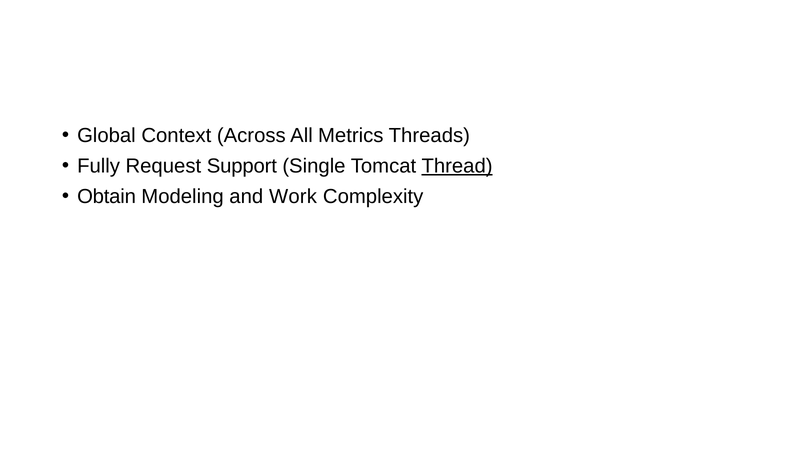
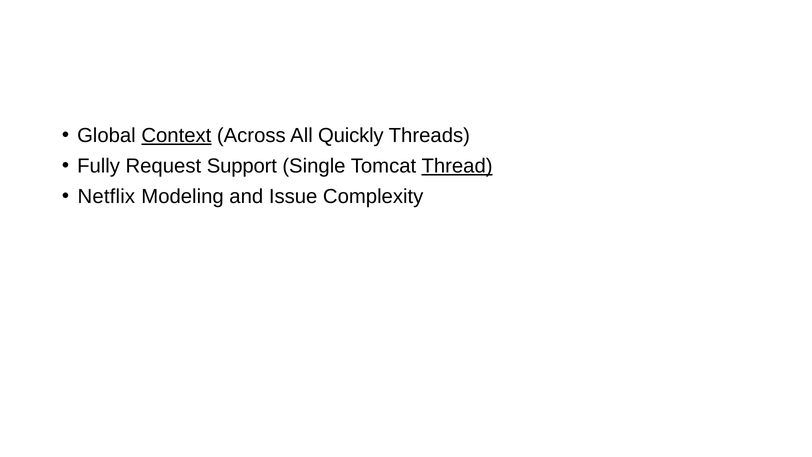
Context underline: none -> present
Metrics: Metrics -> Quickly
Obtain: Obtain -> Netflix
Work: Work -> Issue
